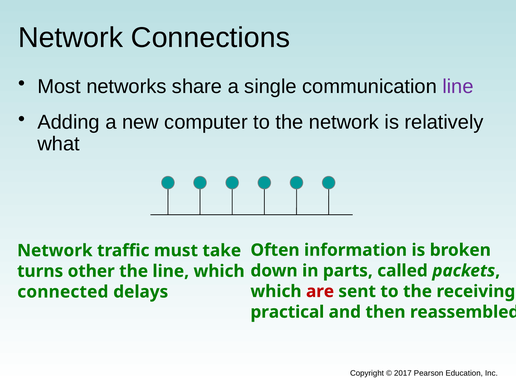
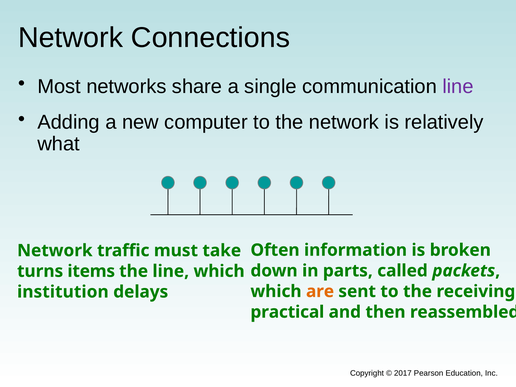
other: other -> items
are colour: red -> orange
connected: connected -> institution
